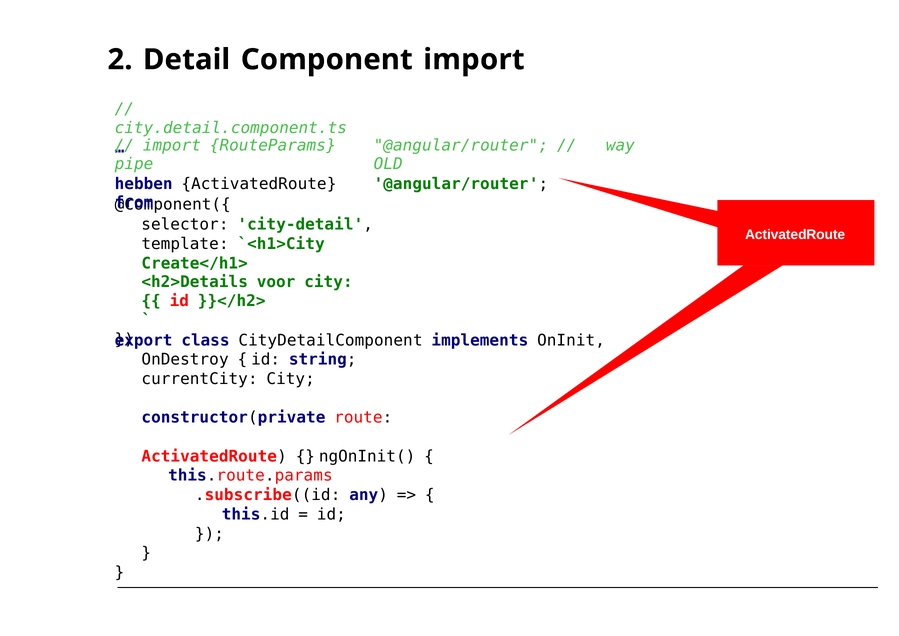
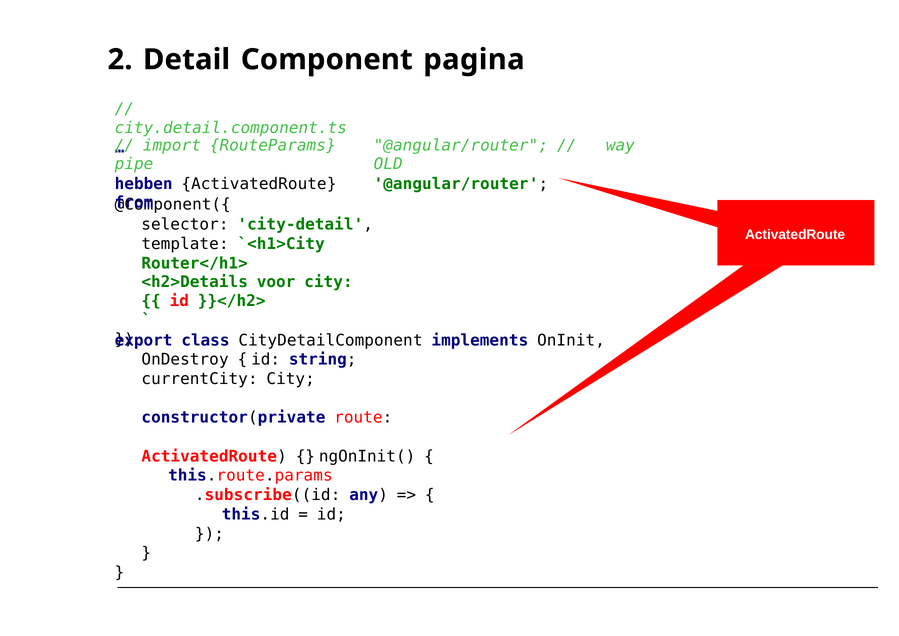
Component import: import -> pagina
Create</h1>: Create</h1> -> Router</h1>
